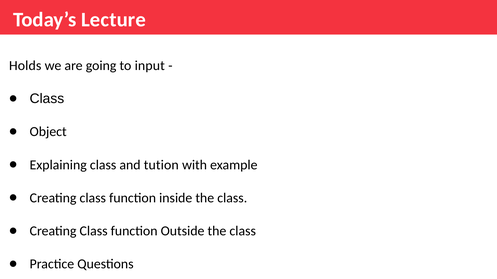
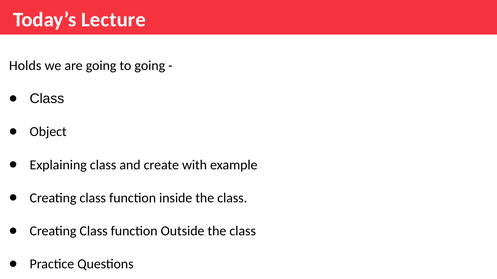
to input: input -> going
tution: tution -> create
